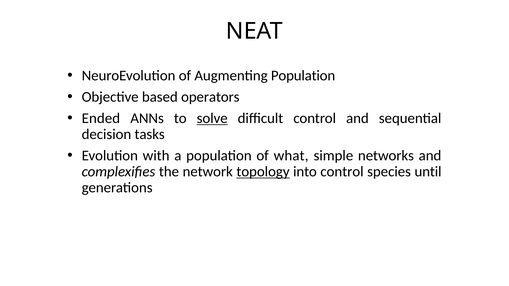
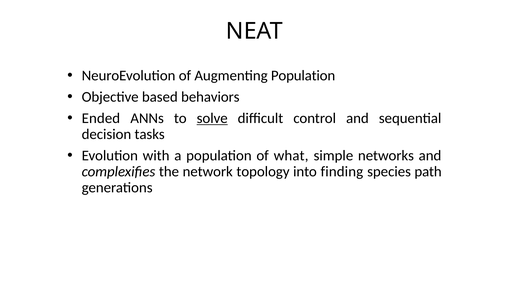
operators: operators -> behaviors
topology underline: present -> none
into control: control -> finding
until: until -> path
